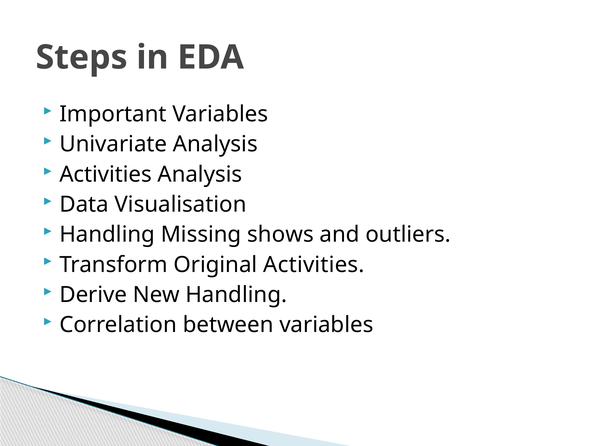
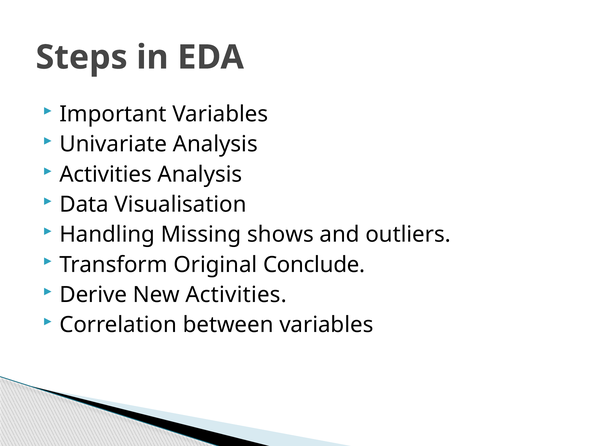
Original Activities: Activities -> Conclude
New Handling: Handling -> Activities
